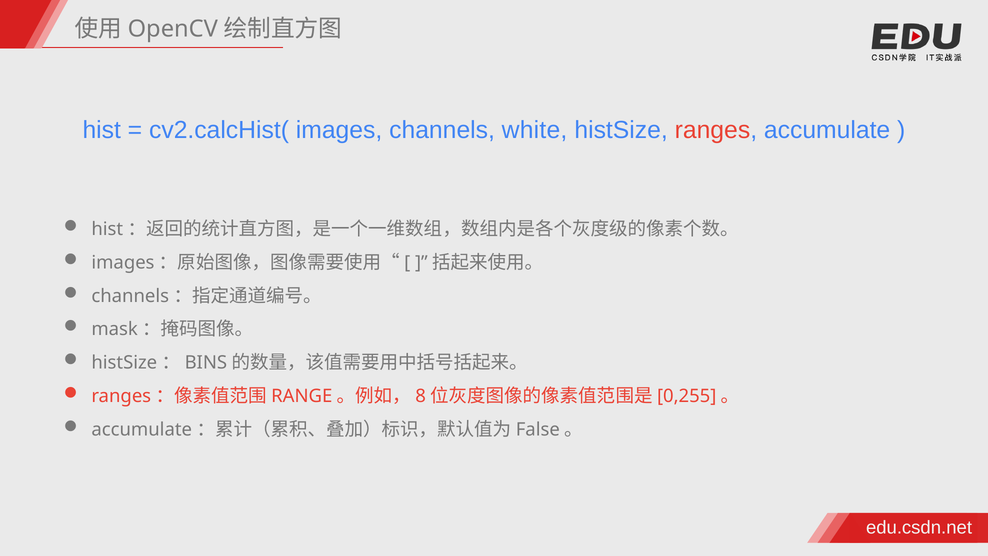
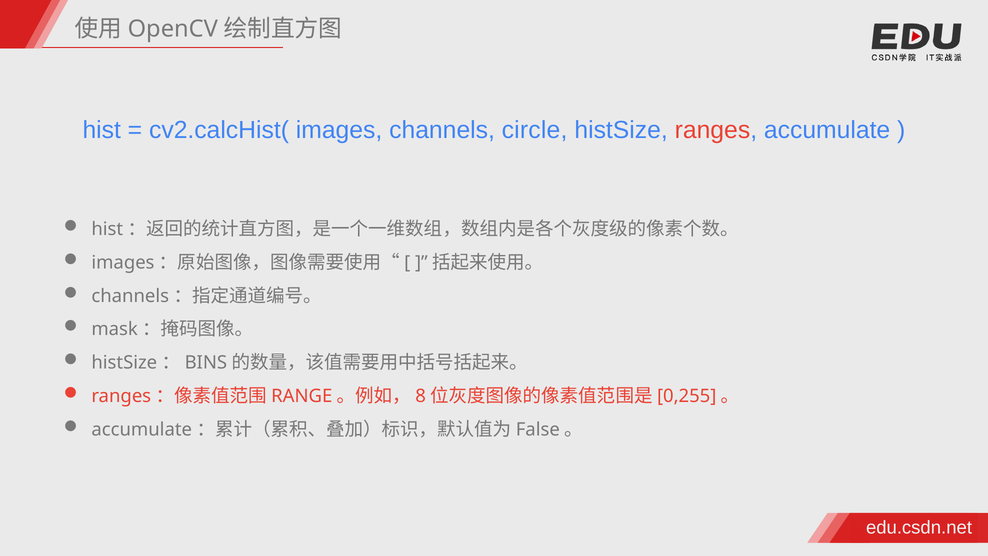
white: white -> circle
